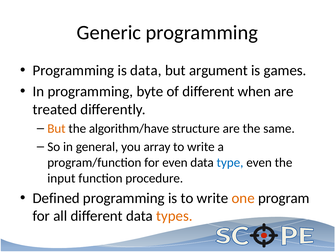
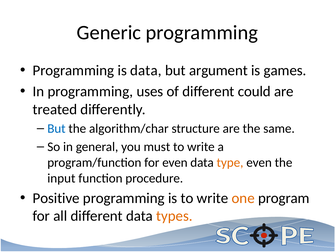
byte: byte -> uses
when: when -> could
But at (56, 128) colour: orange -> blue
algorithm/have: algorithm/have -> algorithm/char
array: array -> must
type colour: blue -> orange
Defined: Defined -> Positive
